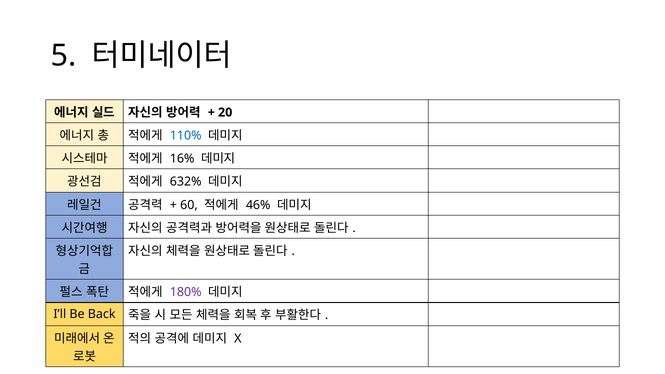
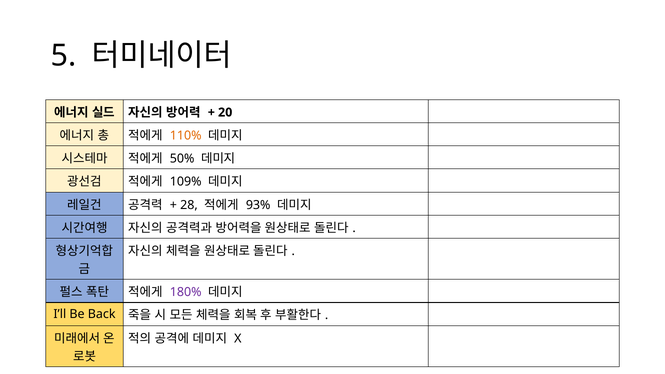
110% colour: blue -> orange
16%: 16% -> 50%
632%: 632% -> 109%
60: 60 -> 28
46%: 46% -> 93%
